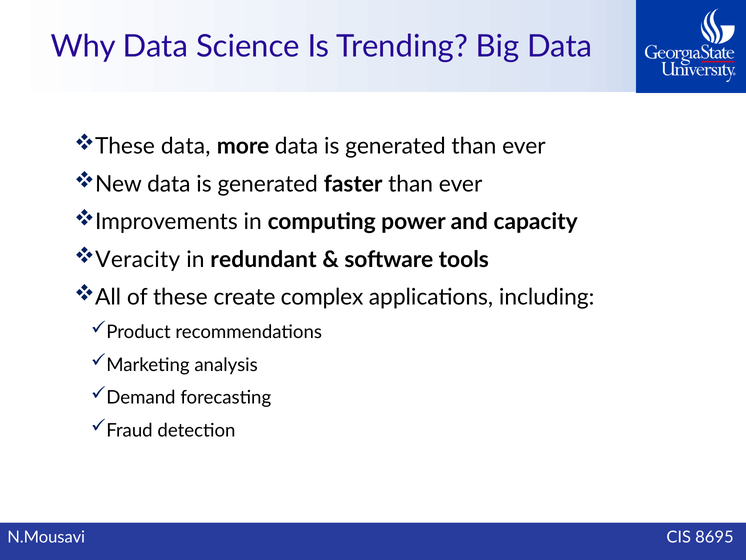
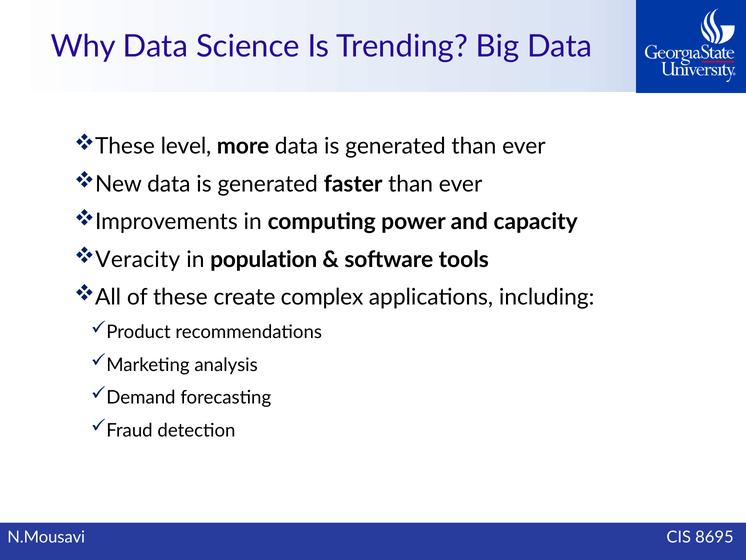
These data: data -> level
redundant: redundant -> population
